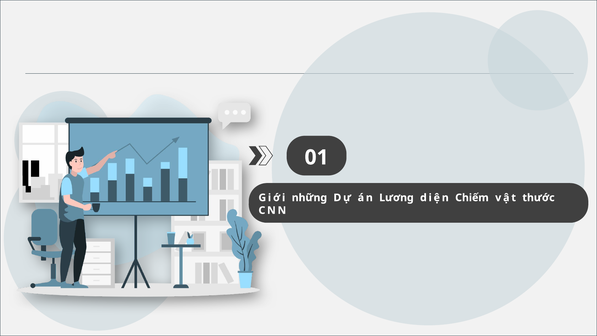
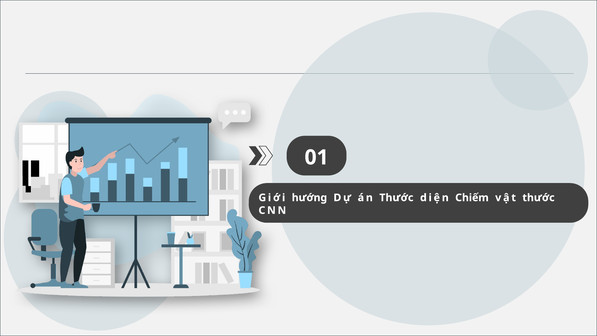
những: những -> hướng
án Lương: Lương -> Thước
